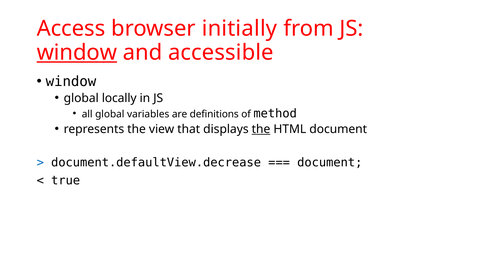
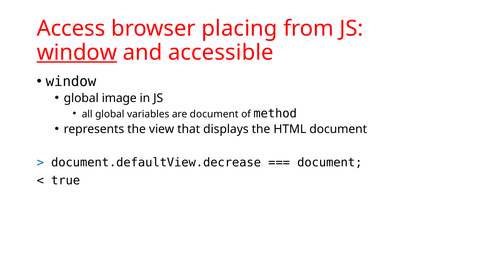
initially: initially -> placing
locally: locally -> image
are definitions: definitions -> document
the at (261, 129) underline: present -> none
